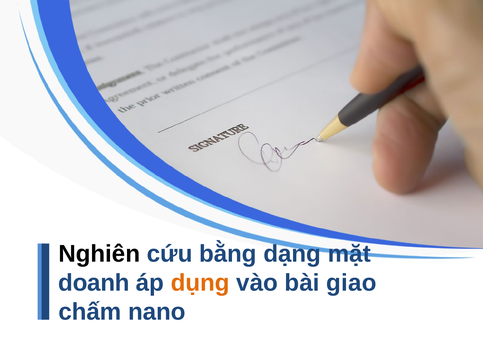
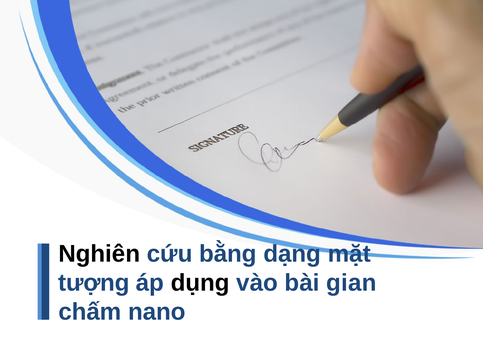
doanh: doanh -> tượng
dụng colour: orange -> black
giao: giao -> gian
